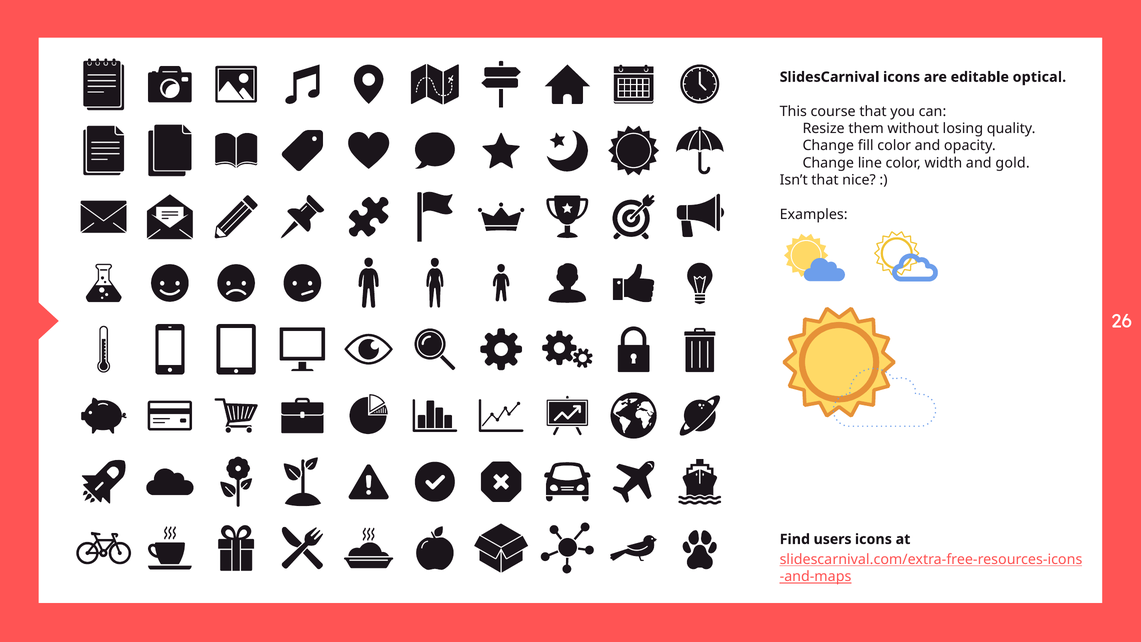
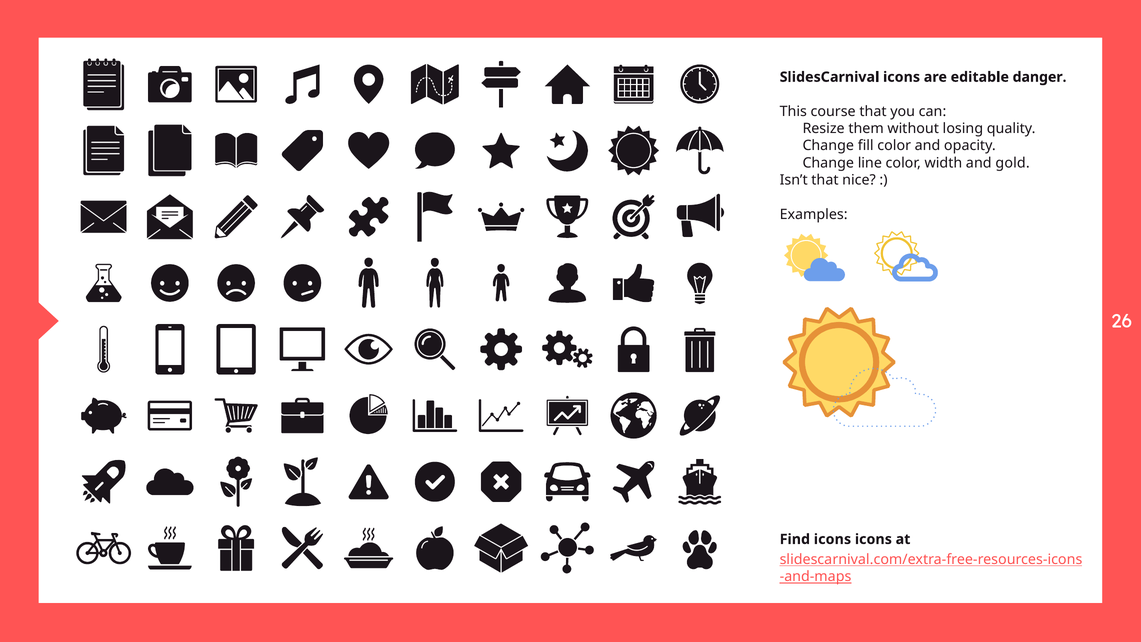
optical: optical -> danger
Find users: users -> icons
